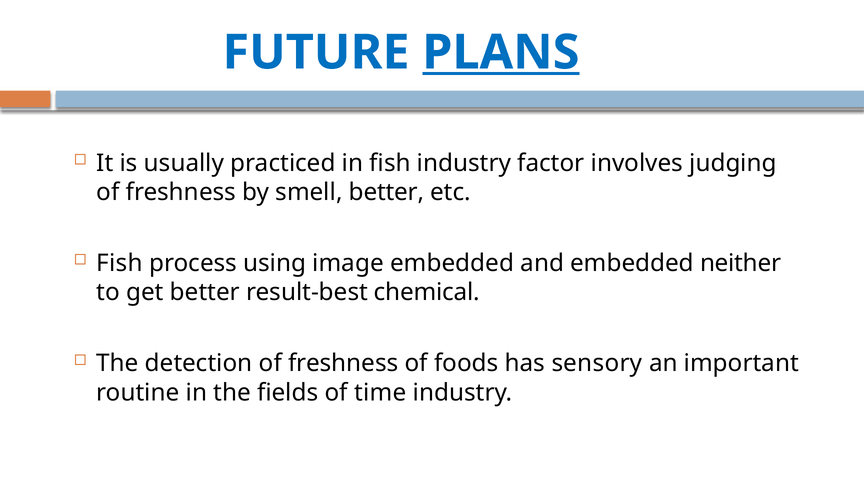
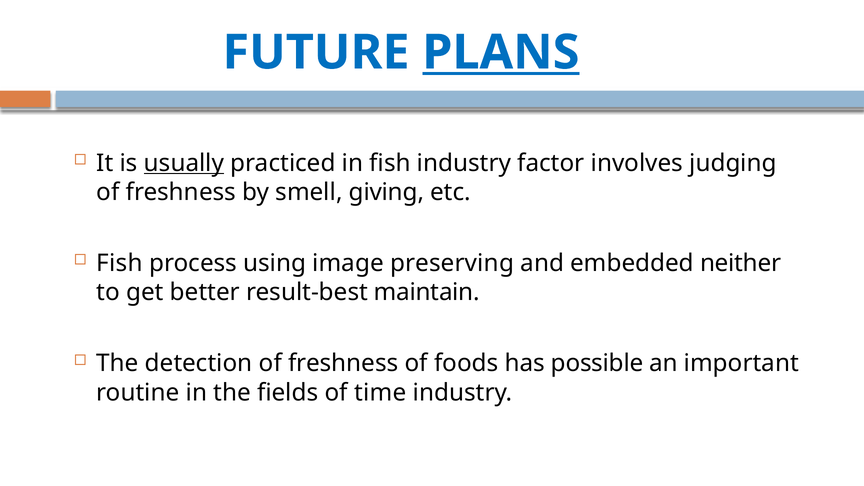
usually underline: none -> present
smell better: better -> giving
image embedded: embedded -> preserving
chemical: chemical -> maintain
sensory: sensory -> possible
